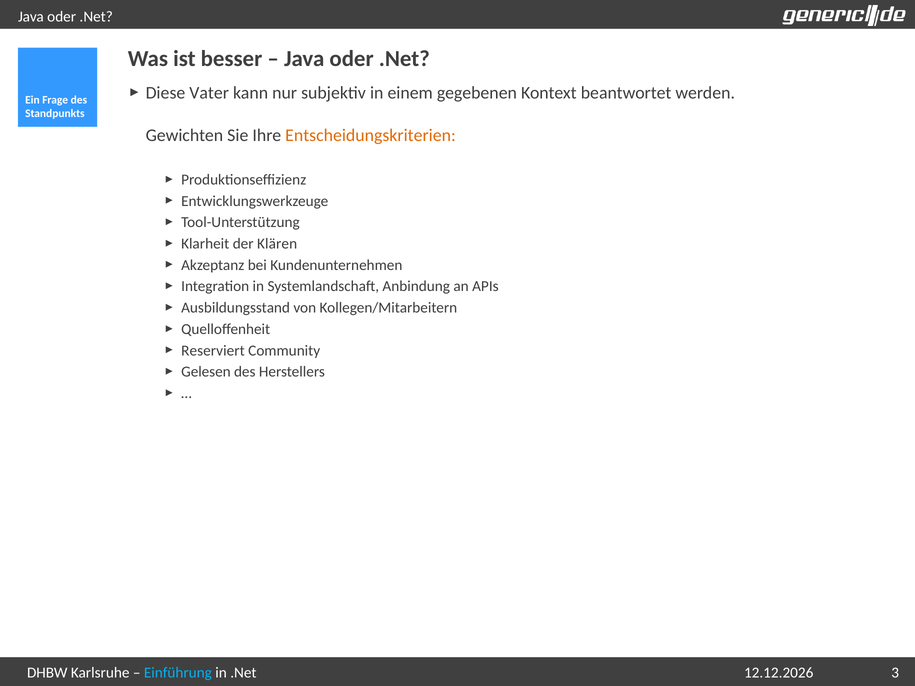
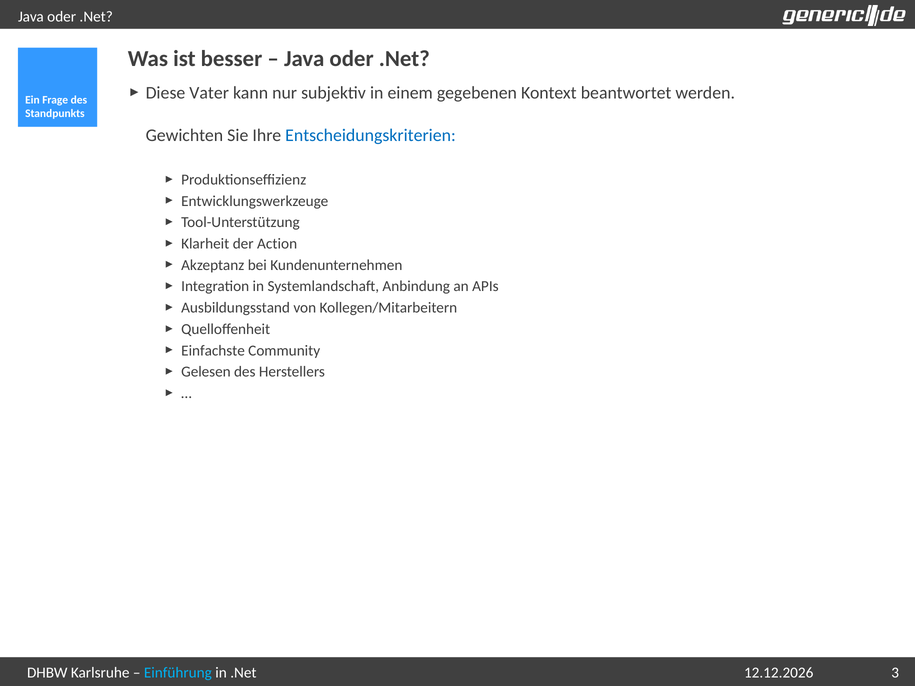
Entscheidungskriterien colour: orange -> blue
Klären: Klären -> Action
Reserviert: Reserviert -> Einfachste
